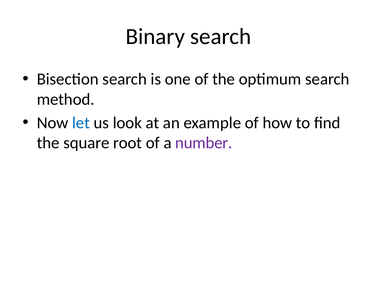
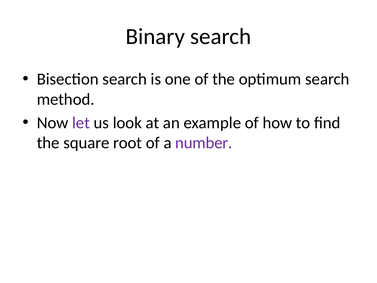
let colour: blue -> purple
